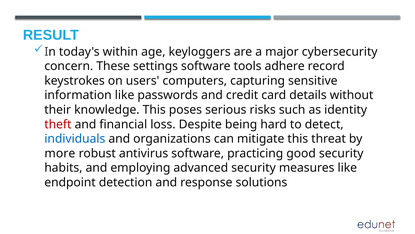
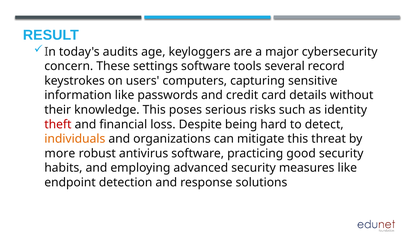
within: within -> audits
adhere: adhere -> several
individuals colour: blue -> orange
